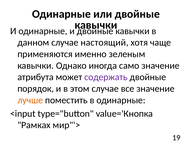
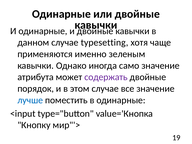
настоящий: настоящий -> typesetting
лучше colour: orange -> blue
Рамках: Рамках -> Кнопку
